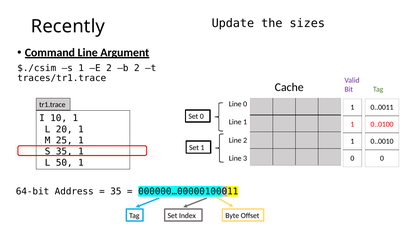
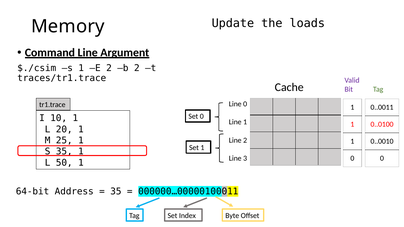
sizes: sizes -> loads
Recently: Recently -> Memory
